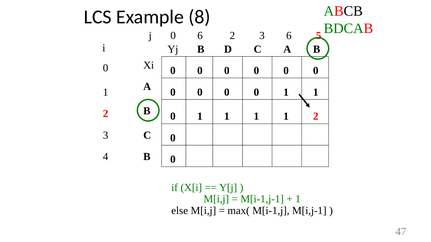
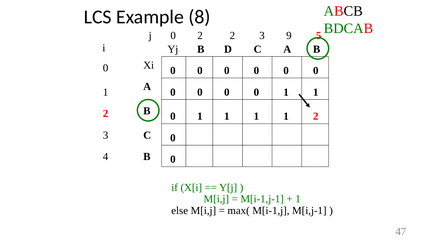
0 6: 6 -> 2
3 6: 6 -> 9
